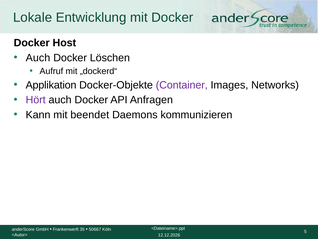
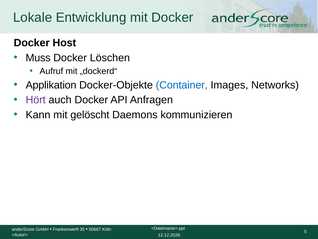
Auch at (38, 58): Auch -> Muss
Container colour: purple -> blue
beendet: beendet -> gelöscht
